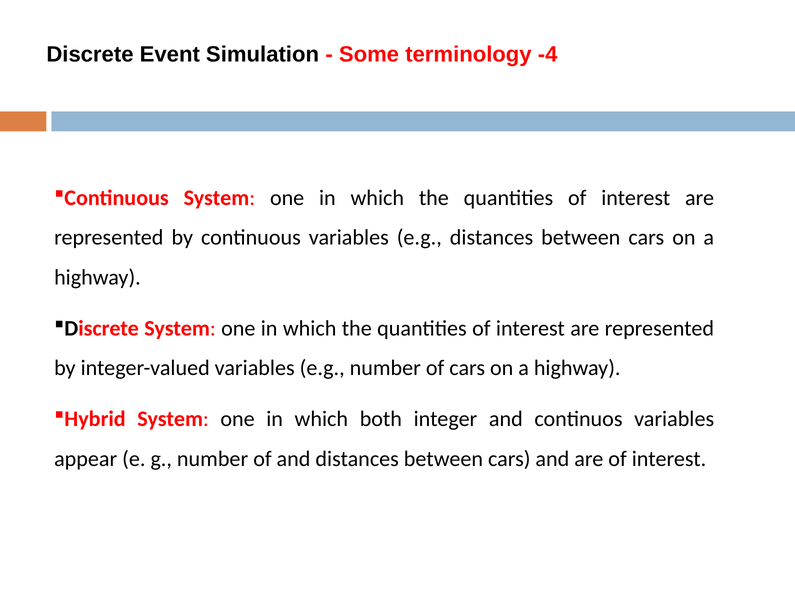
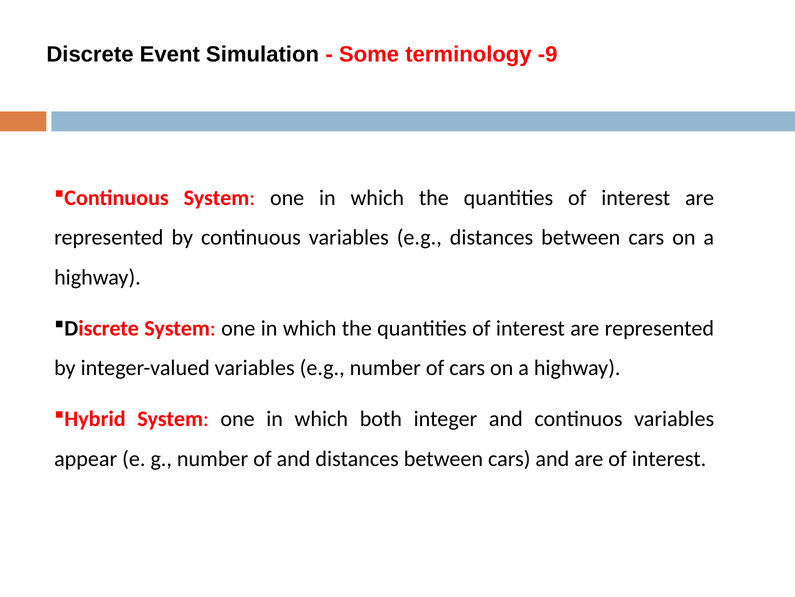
-4: -4 -> -9
